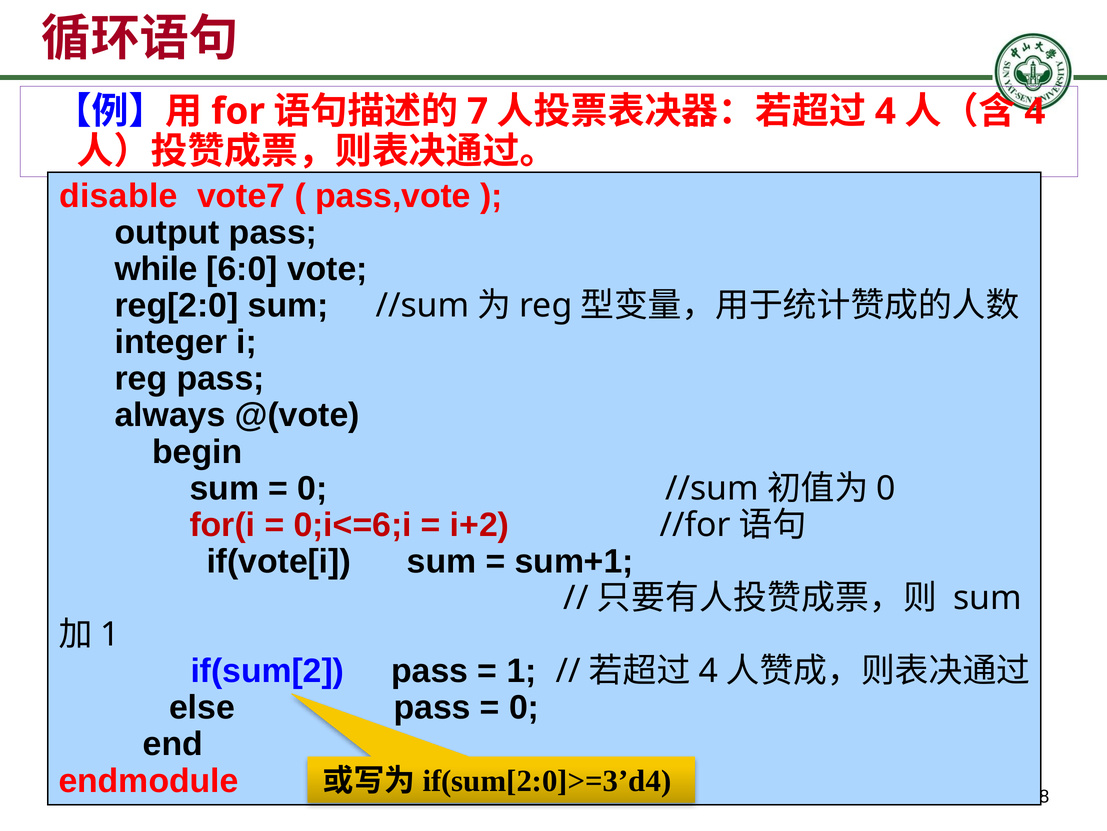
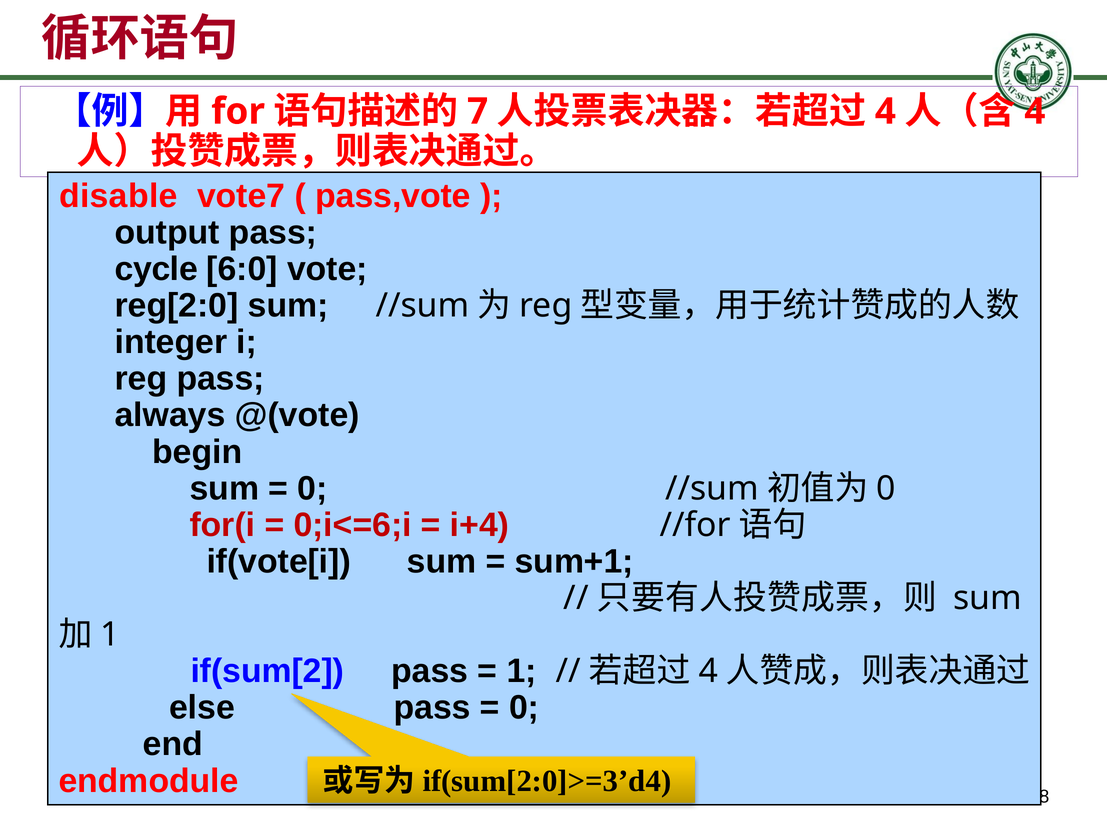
while: while -> cycle
i+2: i+2 -> i+4
